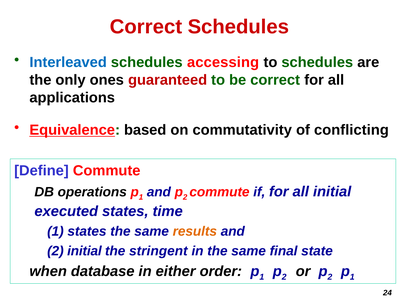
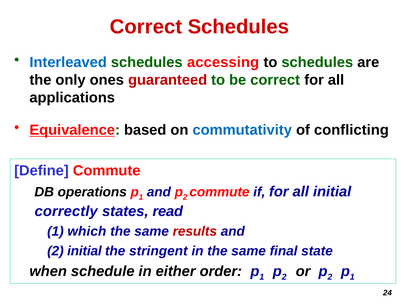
commutativity colour: black -> blue
executed: executed -> correctly
time: time -> read
1 states: states -> which
results colour: orange -> red
database: database -> schedule
